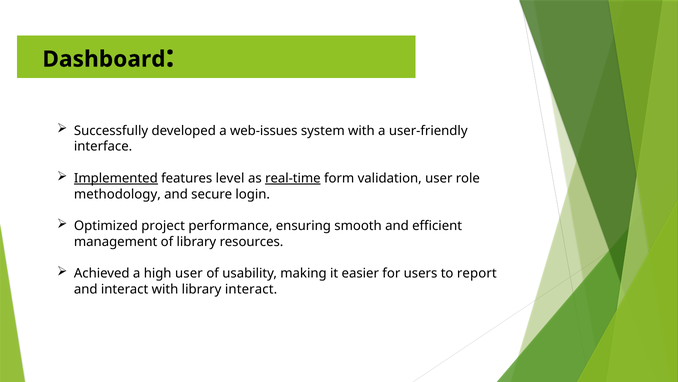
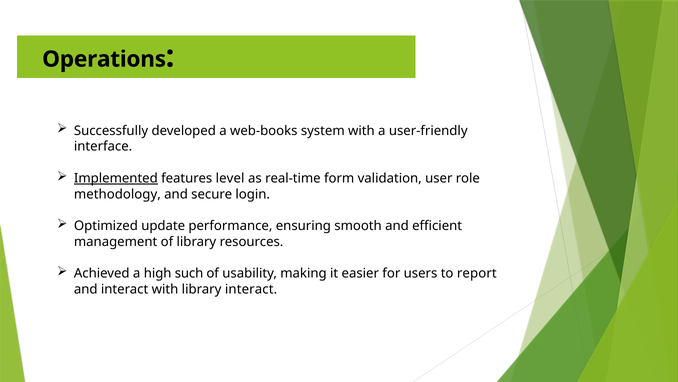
Dashboard: Dashboard -> Operations
web-issues: web-issues -> web-books
real-time underline: present -> none
project: project -> update
high user: user -> such
